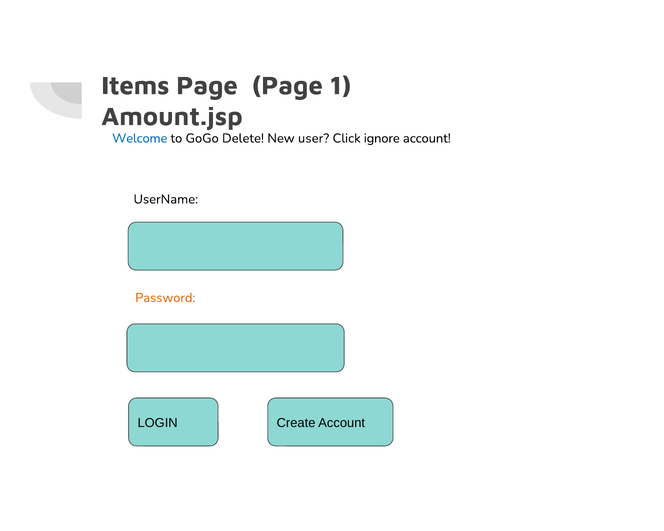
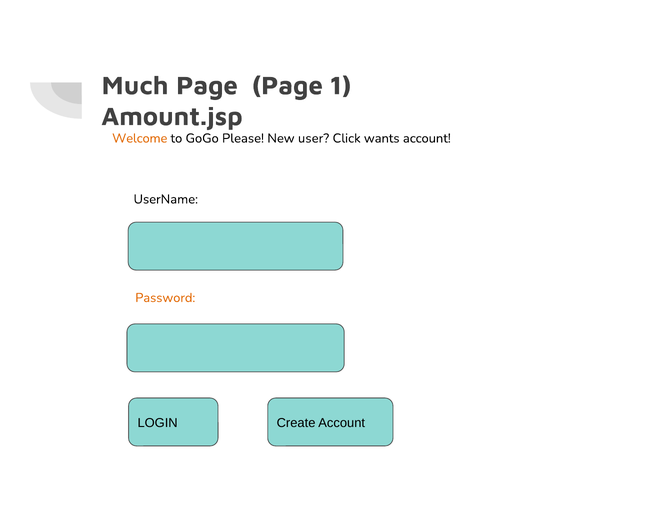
Items: Items -> Much
Welcome colour: blue -> orange
Delete: Delete -> Please
ignore: ignore -> wants
